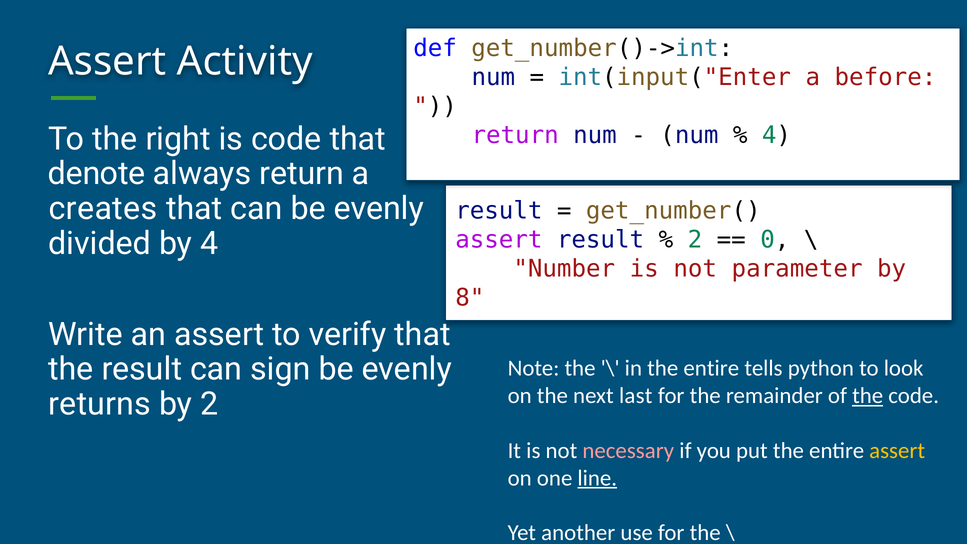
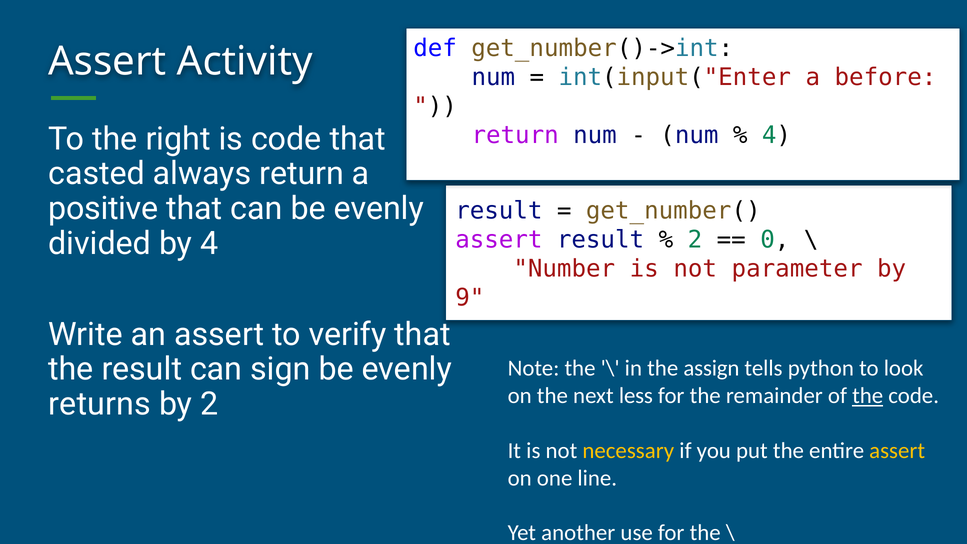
denote: denote -> casted
creates: creates -> positive
8: 8 -> 9
in the entire: entire -> assign
last: last -> less
necessary colour: pink -> yellow
line underline: present -> none
